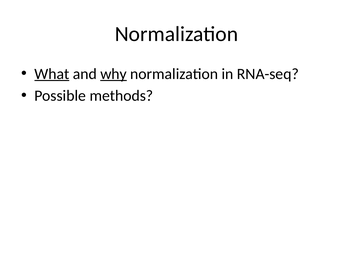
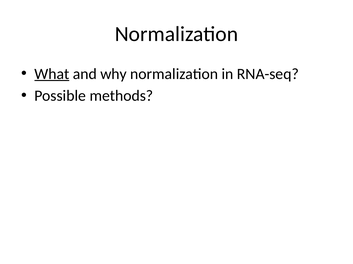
why underline: present -> none
